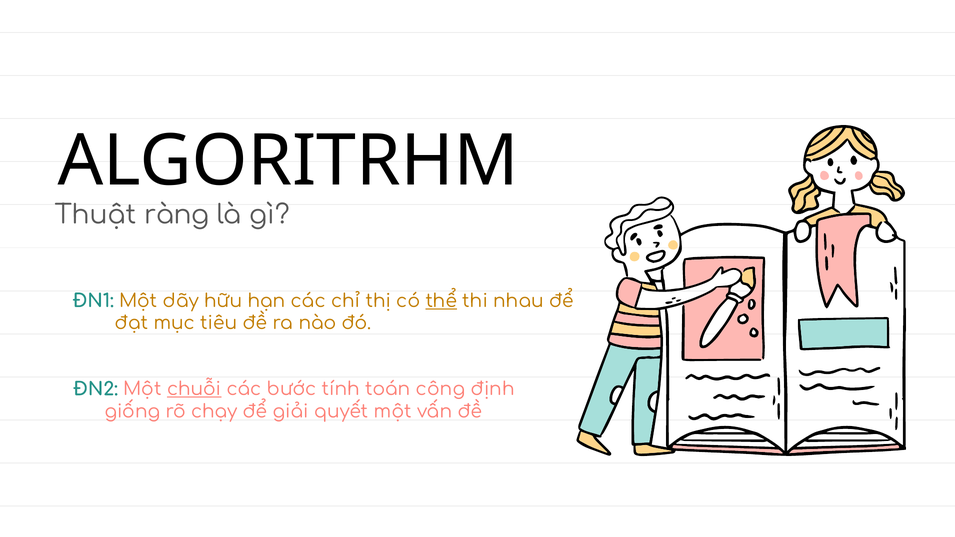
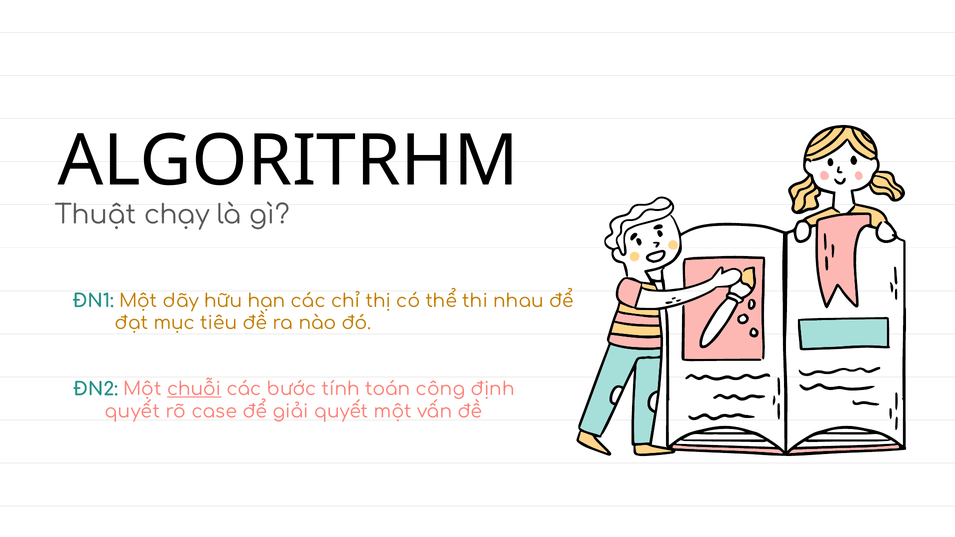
ràng: ràng -> chạy
thể underline: present -> none
giống at (132, 412): giống -> quyết
chạy: chạy -> case
